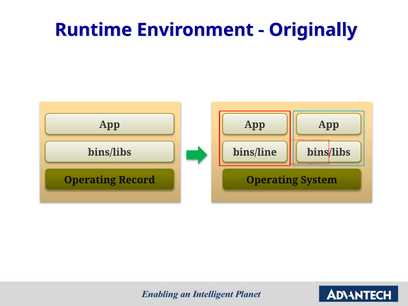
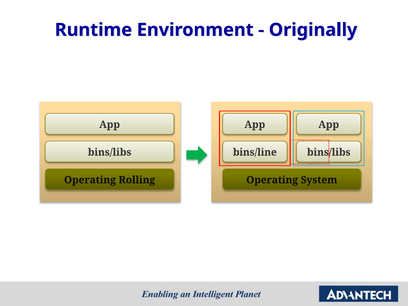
Record: Record -> Rolling
